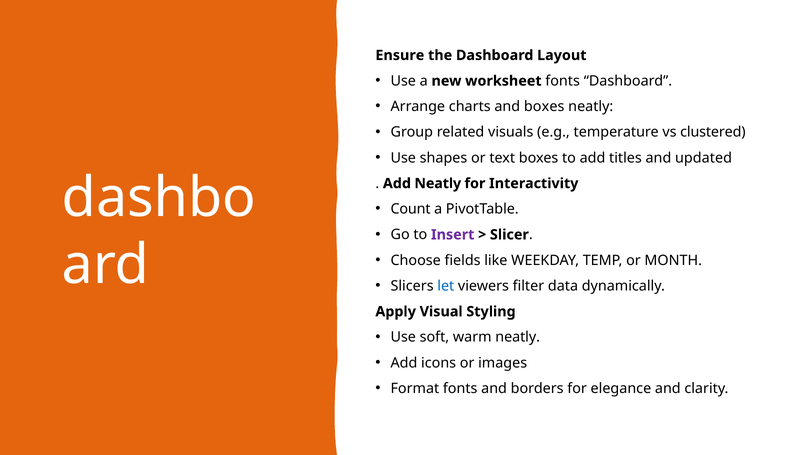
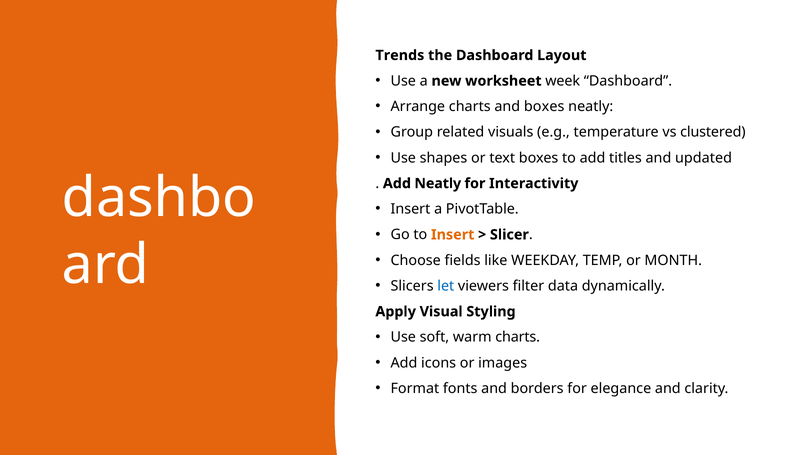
Ensure: Ensure -> Trends
worksheet fonts: fonts -> week
Count at (411, 209): Count -> Insert
Insert at (453, 235) colour: purple -> orange
warm neatly: neatly -> charts
